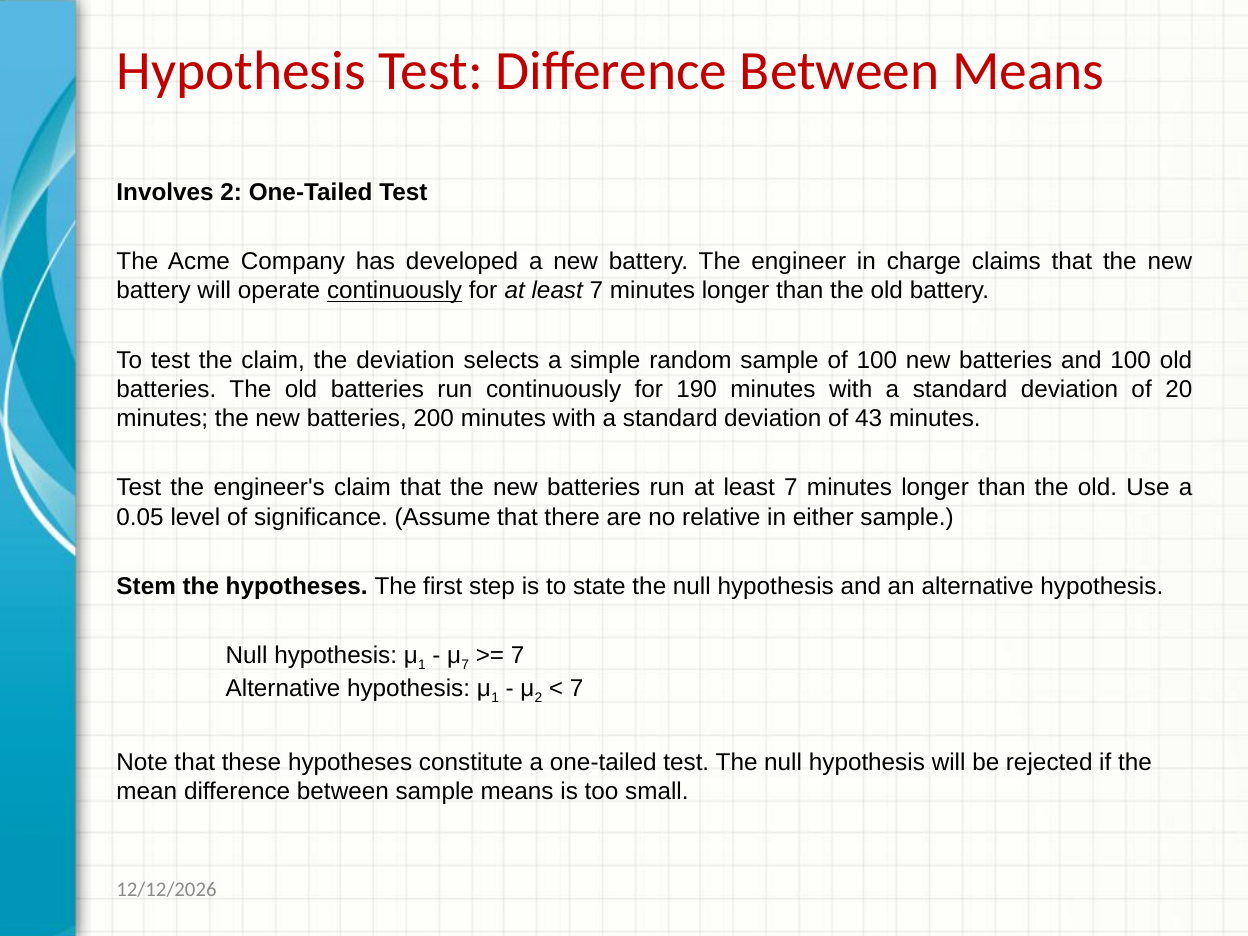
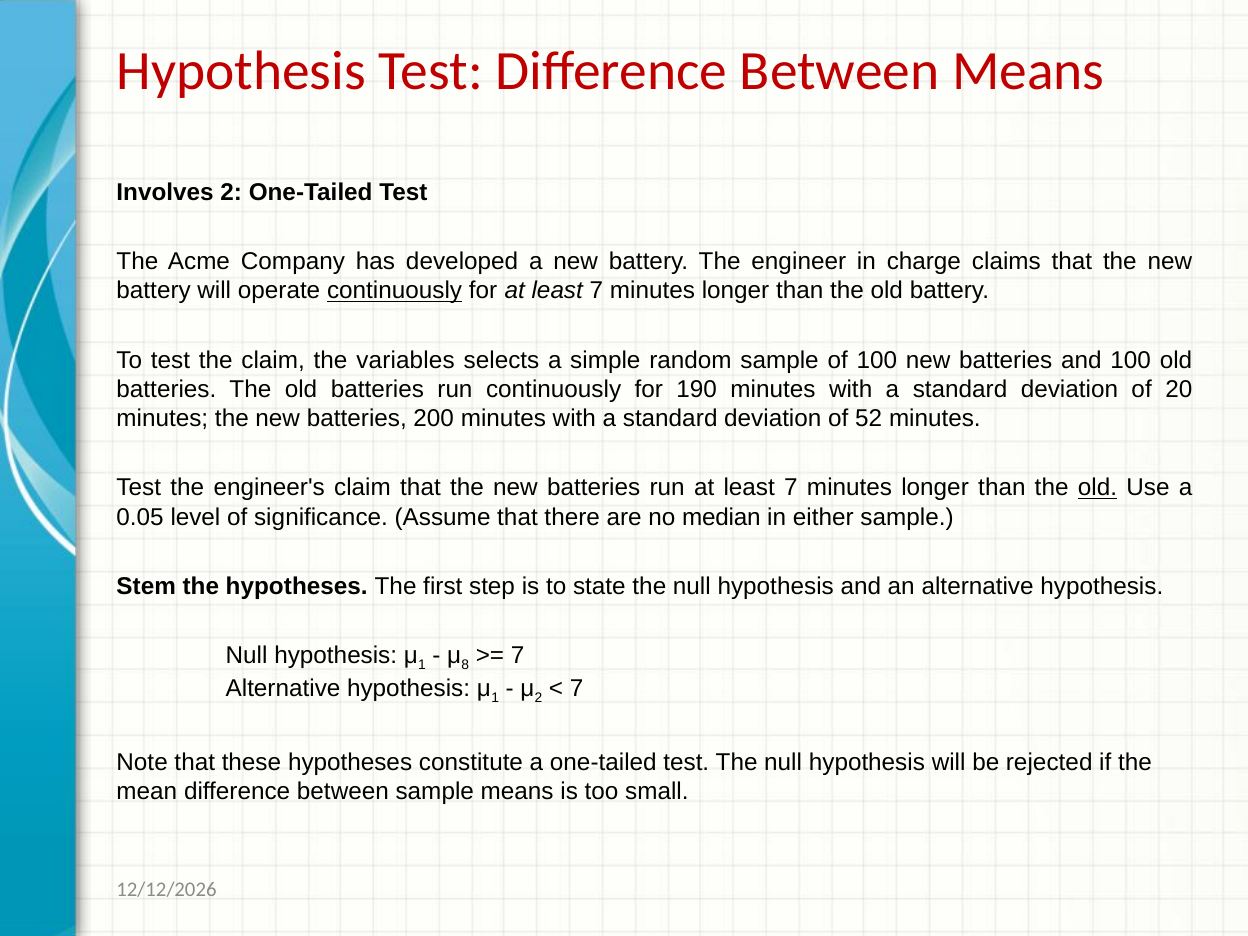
the deviation: deviation -> variables
43: 43 -> 52
old at (1097, 488) underline: none -> present
relative: relative -> median
7 at (465, 665): 7 -> 8
